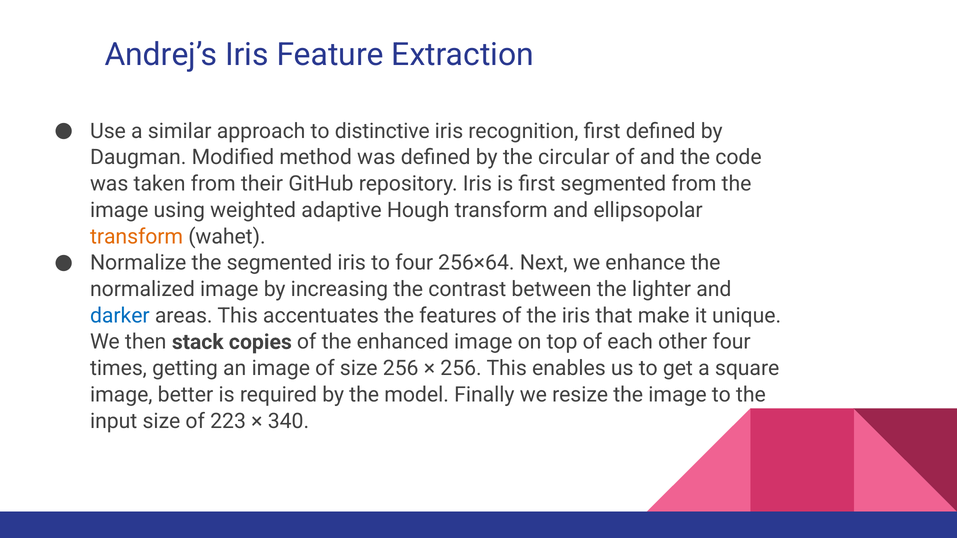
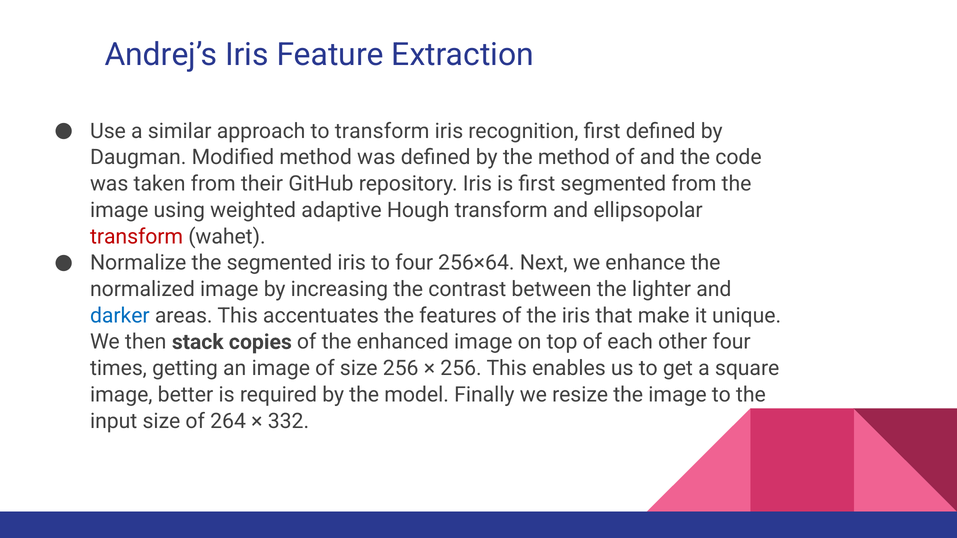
to distinctive: distinctive -> transform
the circular: circular -> method
transform at (137, 237) colour: orange -> red
223: 223 -> 264
340: 340 -> 332
